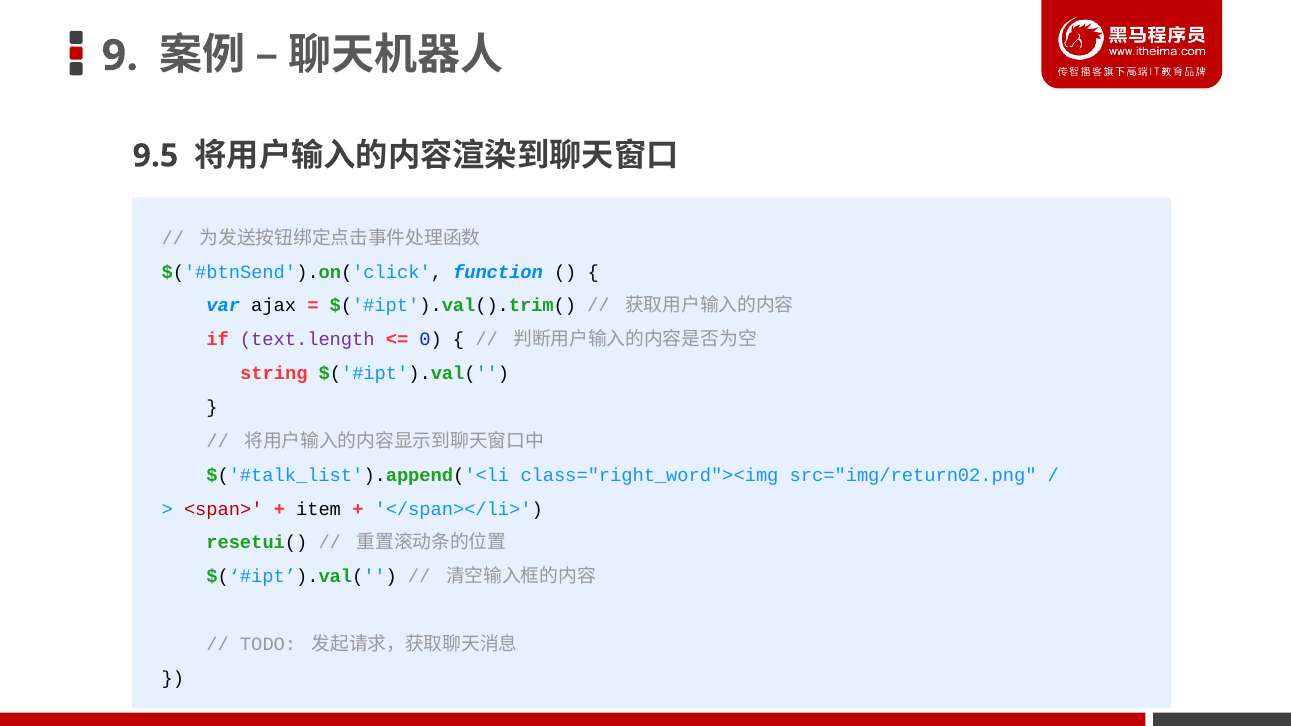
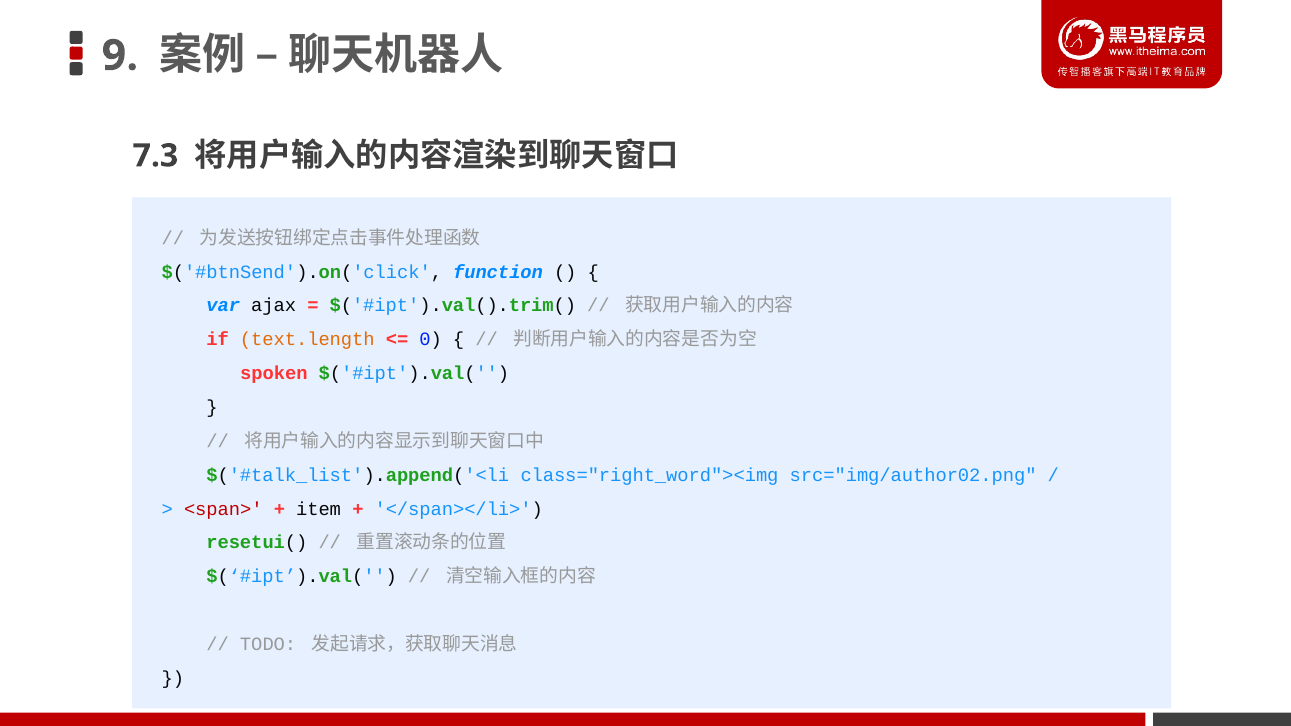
9.5: 9.5 -> 7.3
text.length colour: purple -> orange
string: string -> spoken
src="img/return02.png: src="img/return02.png -> src="img/author02.png
